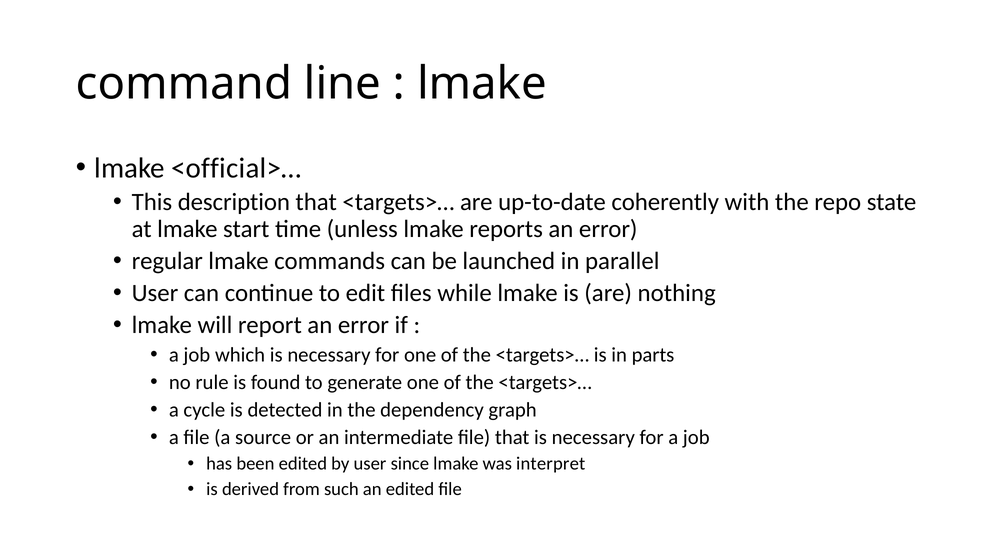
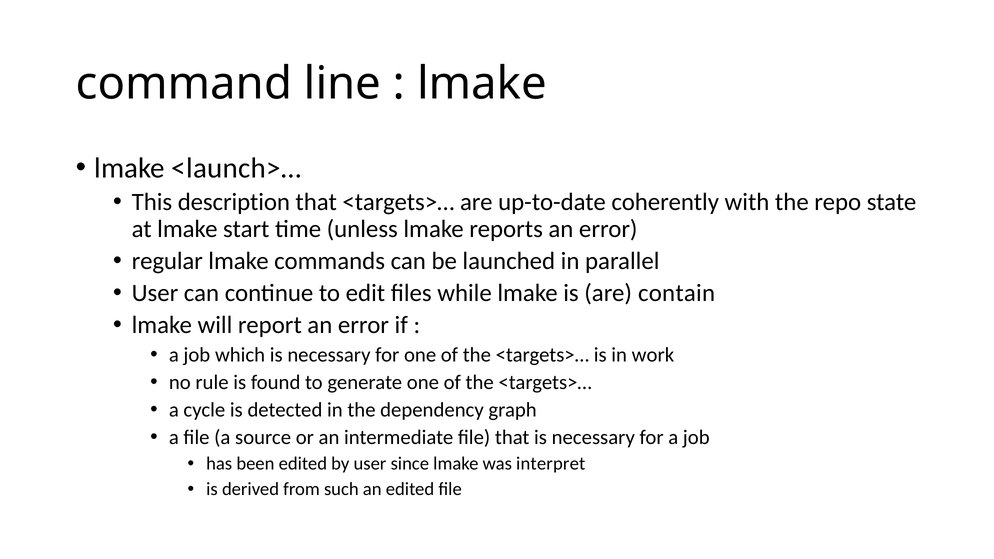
<official>…: <official>… -> <launch>…
nothing: nothing -> contain
parts: parts -> work
